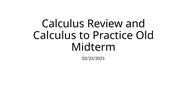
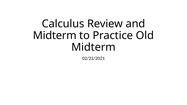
Calculus at (55, 36): Calculus -> Midterm
